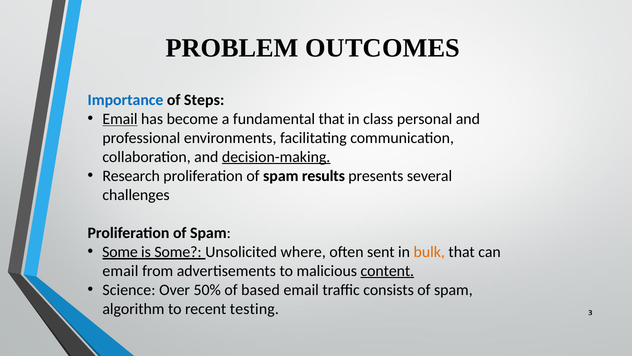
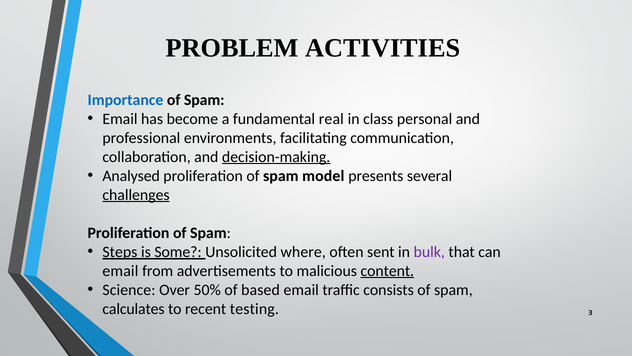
OUTCOMES: OUTCOMES -> ACTIVITIES
Steps at (204, 100): Steps -> Spam
Email at (120, 119) underline: present -> none
fundamental that: that -> real
Research: Research -> Analysed
results: results -> model
challenges underline: none -> present
Some at (120, 251): Some -> Steps
bulk colour: orange -> purple
algorithm: algorithm -> calculates
